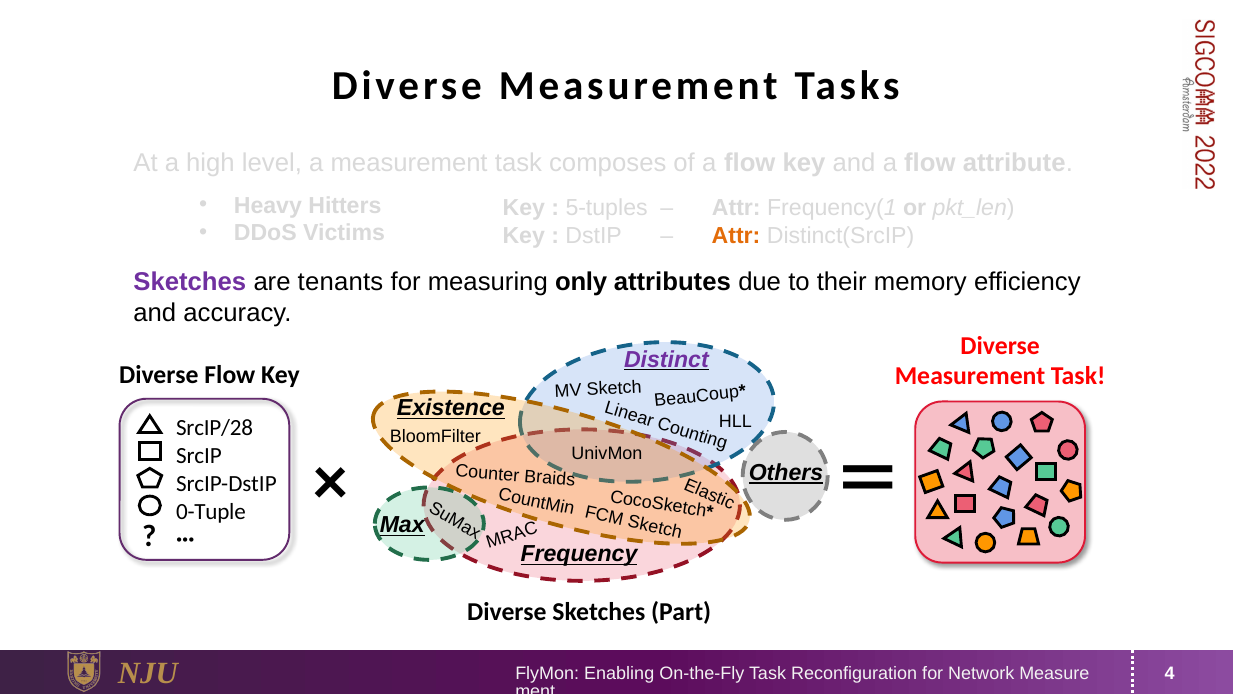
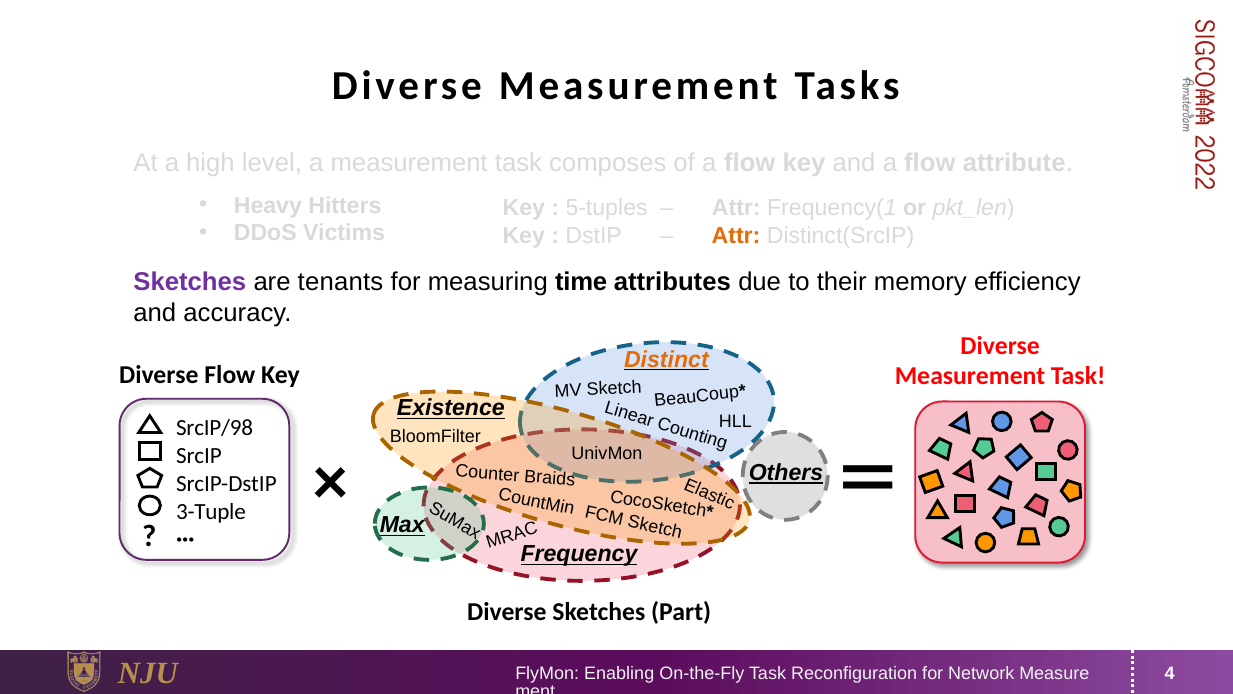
only: only -> time
Distinct colour: purple -> orange
SrcIP/28: SrcIP/28 -> SrcIP/98
0-Tuple: 0-Tuple -> 3-Tuple
